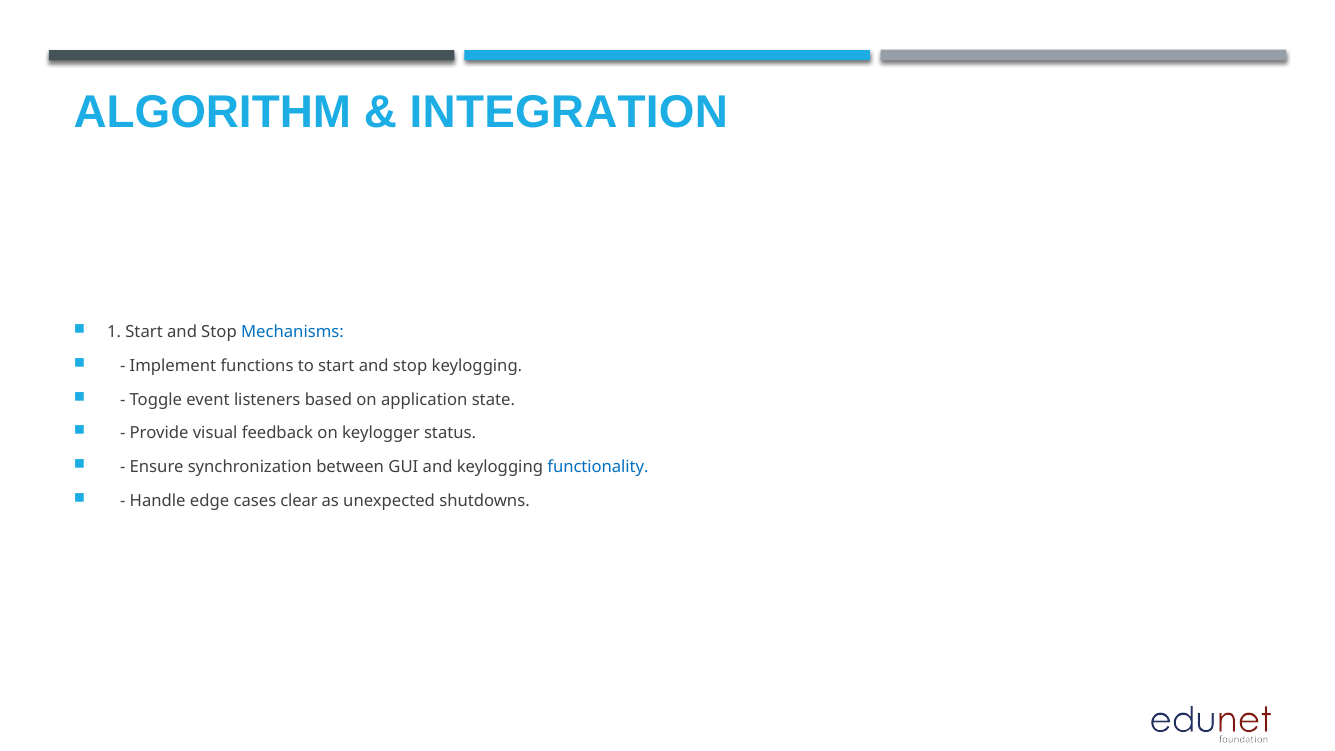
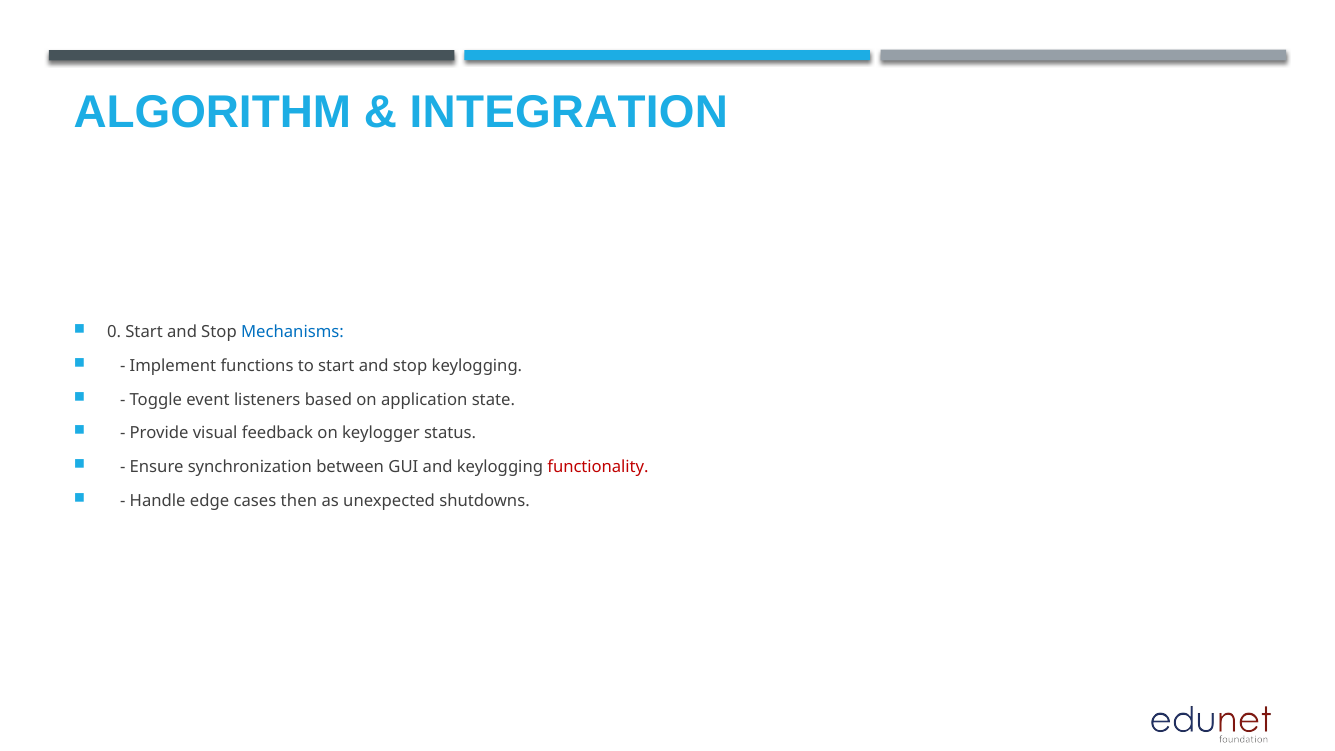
1: 1 -> 0
functionality colour: blue -> red
clear: clear -> then
